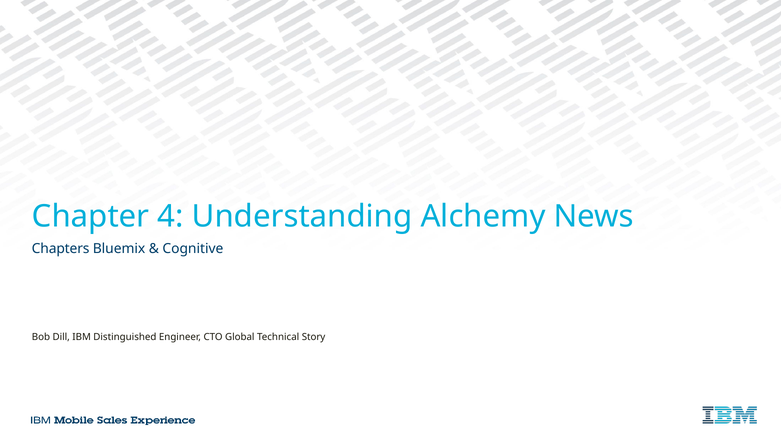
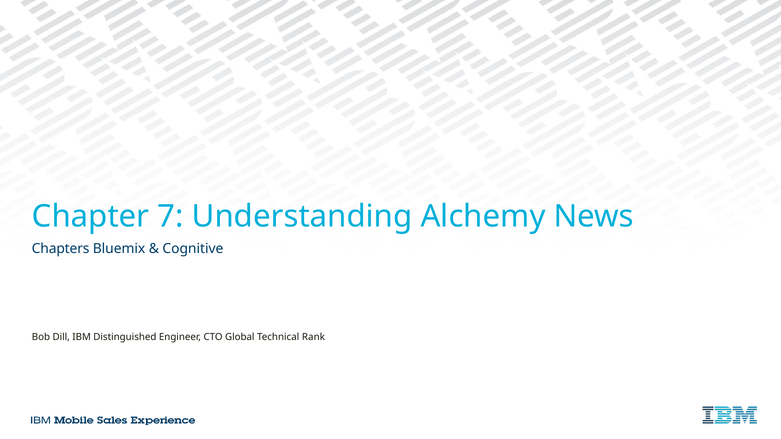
4: 4 -> 7
Story: Story -> Rank
